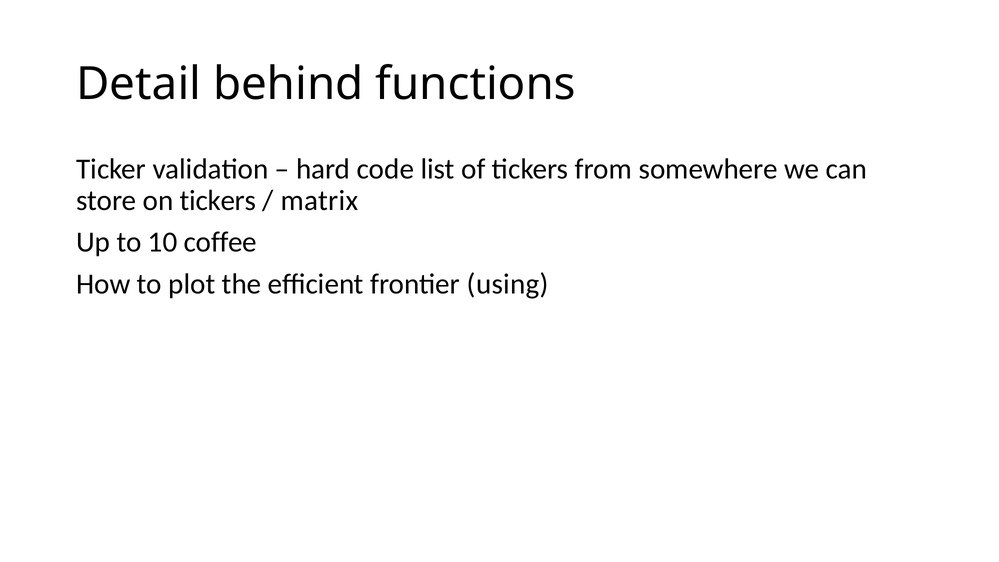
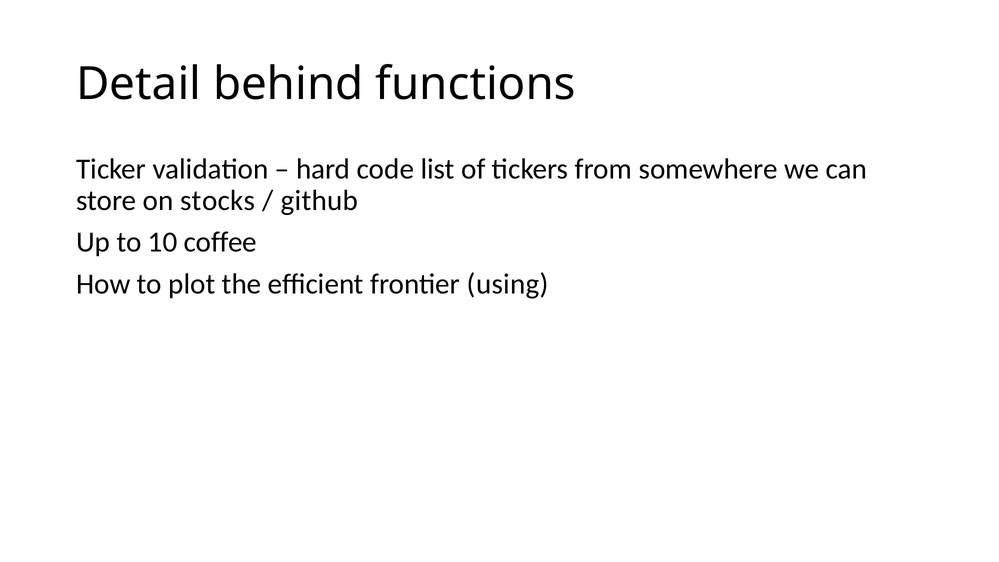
on tickers: tickers -> stocks
matrix: matrix -> github
